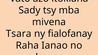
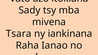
fialofanay: fialofanay -> iankinana
